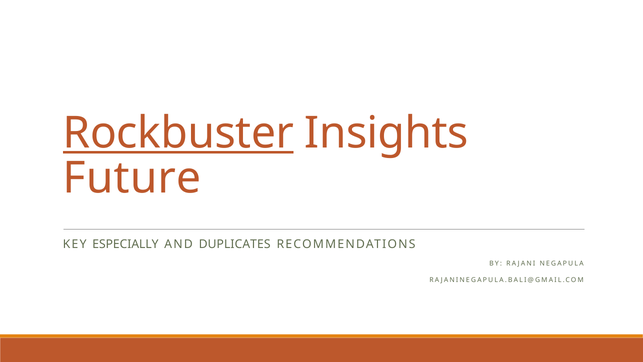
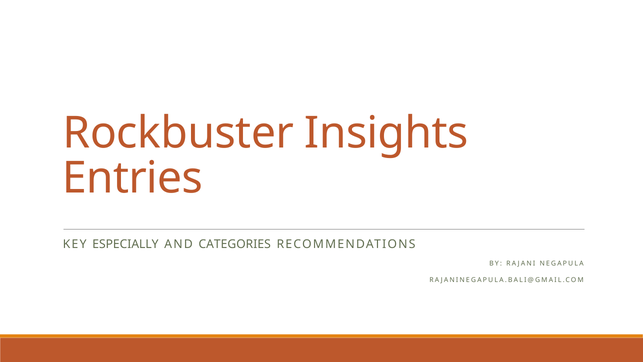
Rockbuster underline: present -> none
Future: Future -> Entries
DUPLICATES: DUPLICATES -> CATEGORIES
